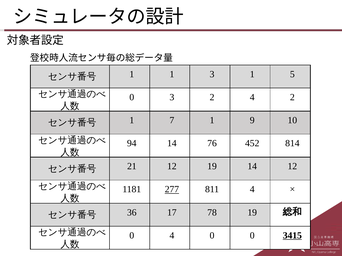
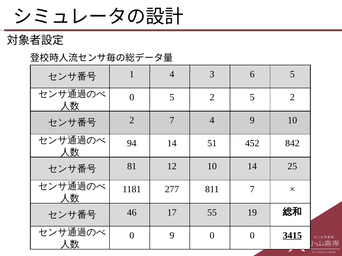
1 1: 1 -> 4
3 1: 1 -> 6
0 3: 3 -> 5
2 4: 4 -> 5
1 at (132, 120): 1 -> 2
7 1: 1 -> 4
76: 76 -> 51
814: 814 -> 842
21: 21 -> 81
12 19: 19 -> 10
14 12: 12 -> 25
277 underline: present -> none
811 4: 4 -> 7
36: 36 -> 46
78: 78 -> 55
0 4: 4 -> 9
